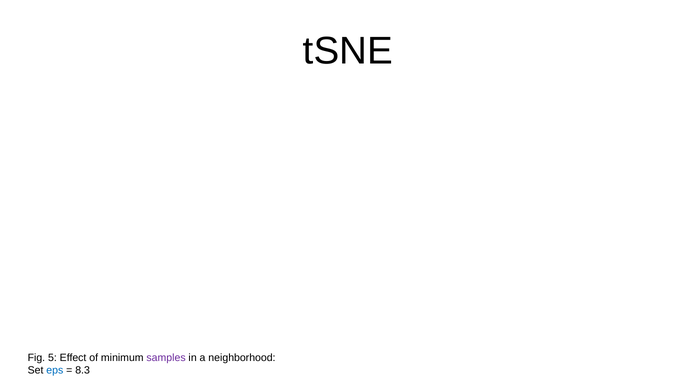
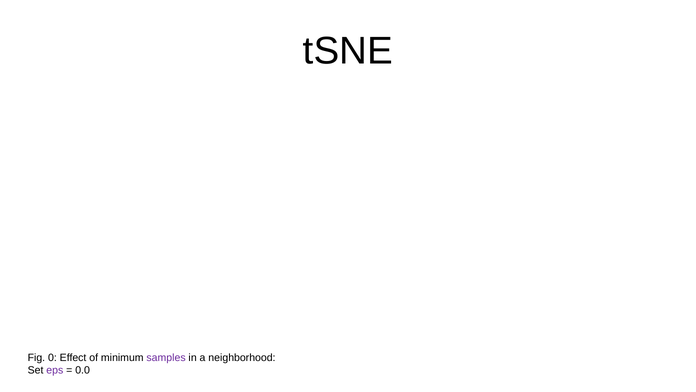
5: 5 -> 0
eps colour: blue -> purple
8.3: 8.3 -> 0.0
